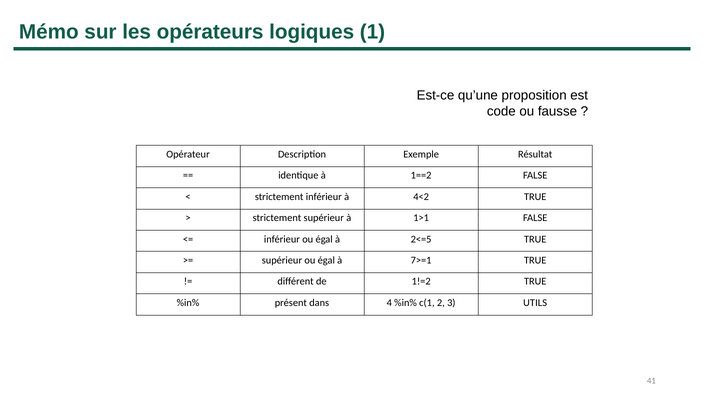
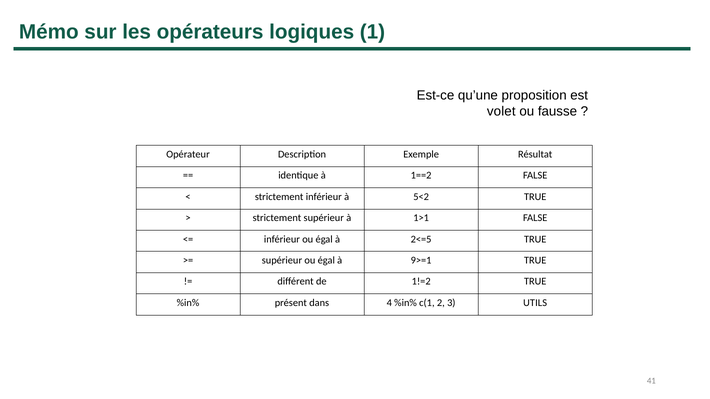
code: code -> volet
4<2: 4<2 -> 5<2
7>=1: 7>=1 -> 9>=1
